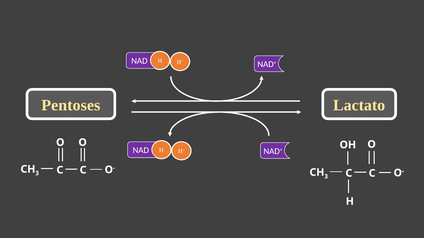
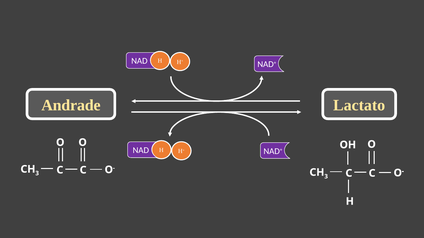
Pentoses: Pentoses -> Andrade
